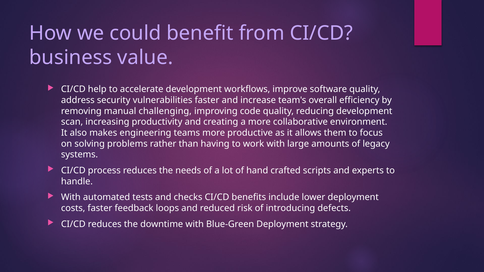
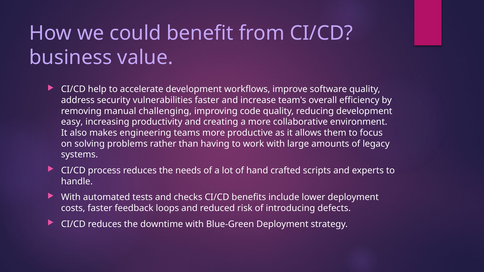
scan: scan -> easy
